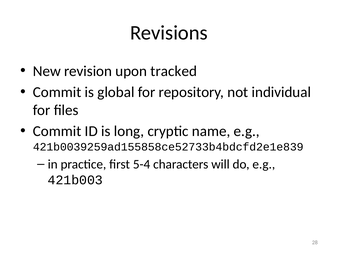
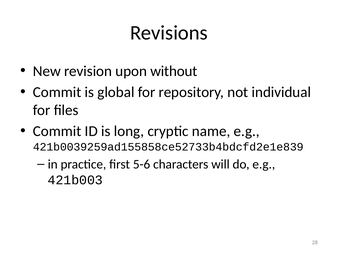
tracked: tracked -> without
5-4: 5-4 -> 5-6
